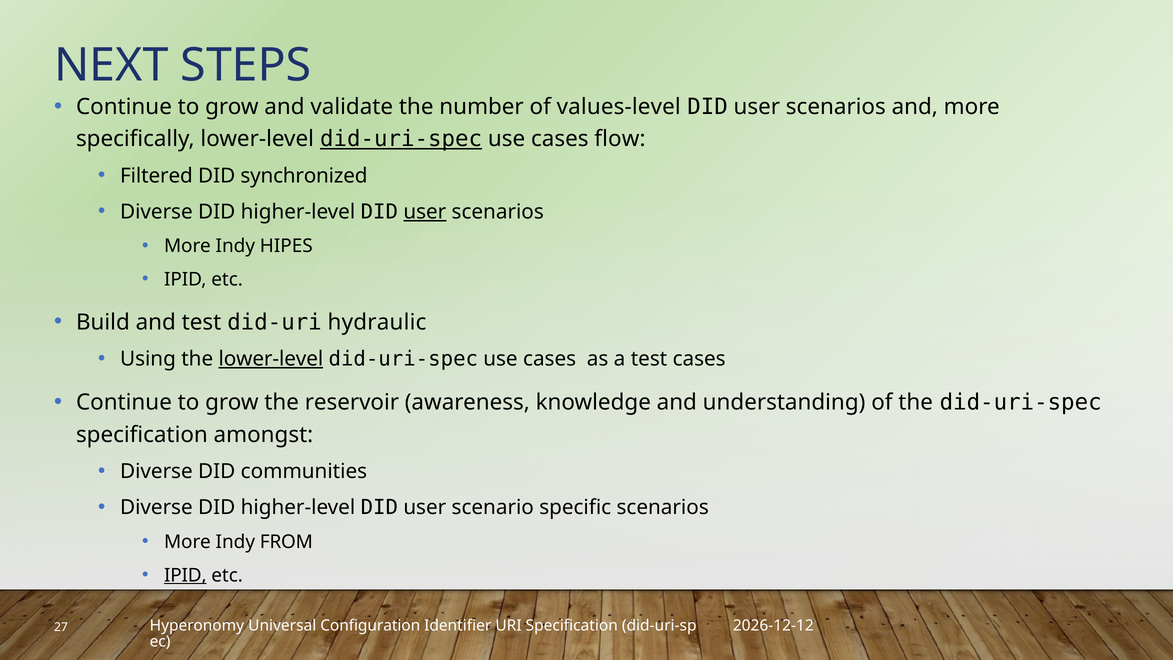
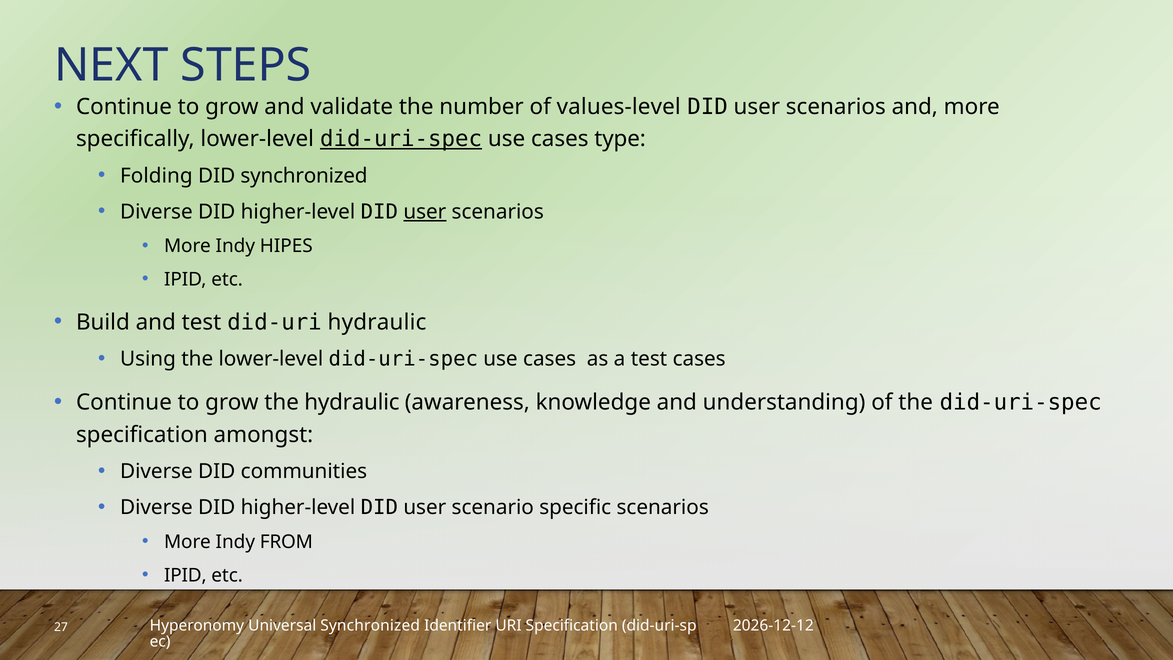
flow: flow -> type
Filtered: Filtered -> Folding
lower-level at (271, 359) underline: present -> none
the reservoir: reservoir -> hydraulic
IPID at (185, 575) underline: present -> none
Universal Configuration: Configuration -> Synchronized
